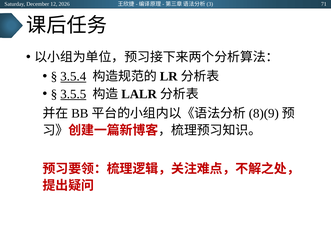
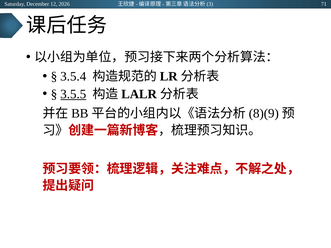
3.5.4 underline: present -> none
